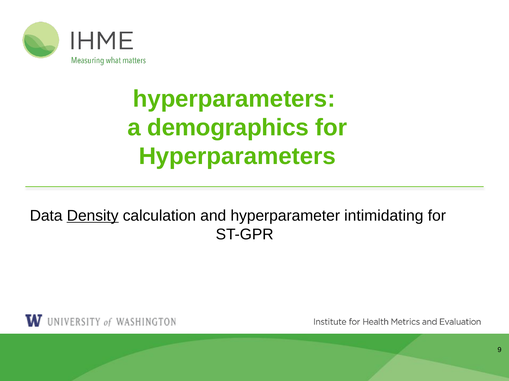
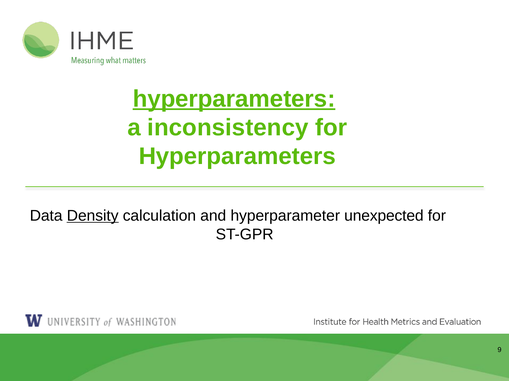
hyperparameters at (234, 99) underline: none -> present
demographics: demographics -> inconsistency
intimidating: intimidating -> unexpected
